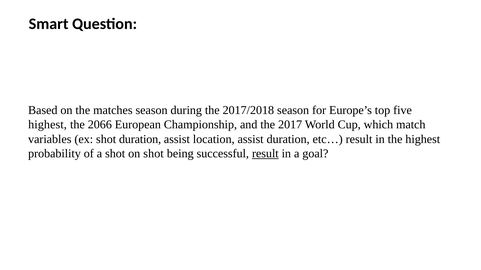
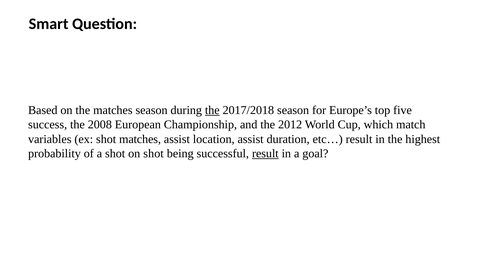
the at (212, 110) underline: none -> present
highest at (48, 125): highest -> success
2066: 2066 -> 2008
2017: 2017 -> 2012
shot duration: duration -> matches
